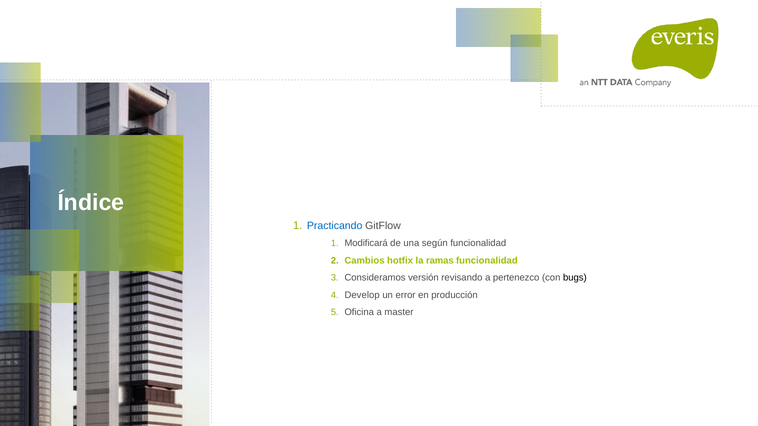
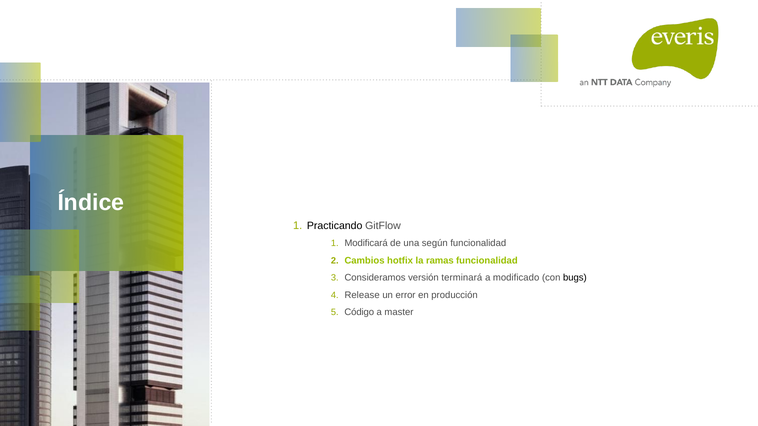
Practicando colour: blue -> black
revisando: revisando -> terminará
pertenezco: pertenezco -> modificado
Develop: Develop -> Release
Oficina: Oficina -> Código
